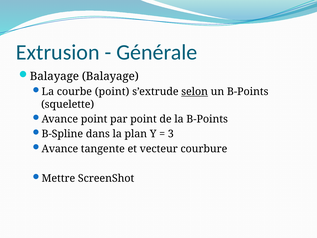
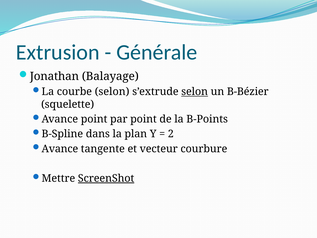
Balayage at (54, 76): Balayage -> Jonathan
courbe point: point -> selon
un B-Points: B-Points -> B-Bézier
3: 3 -> 2
ScreenShot underline: none -> present
